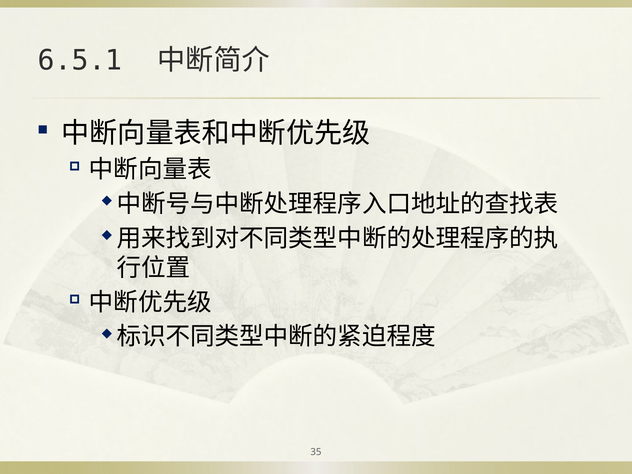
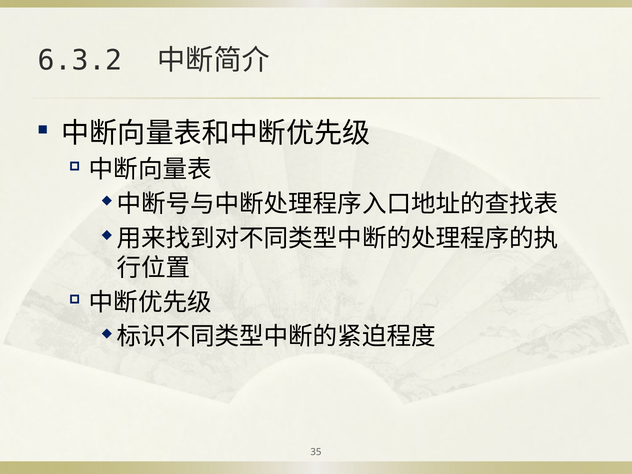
6.5.1: 6.5.1 -> 6.3.2
